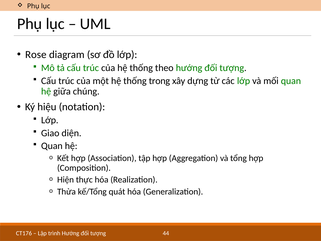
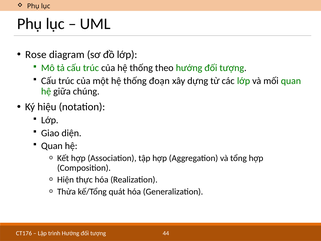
trong: trong -> đoạn
